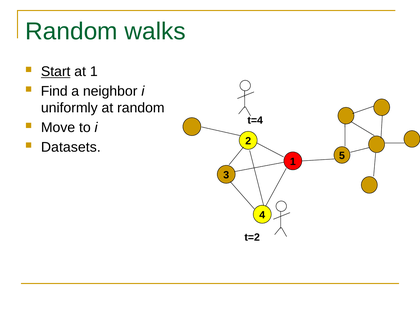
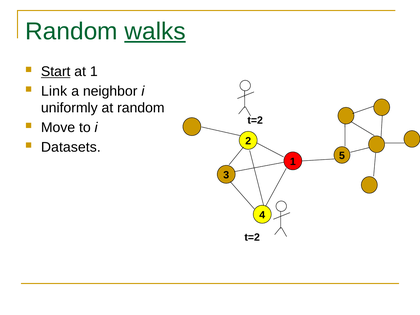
walks underline: none -> present
Find: Find -> Link
t=4 at (255, 120): t=4 -> t=2
